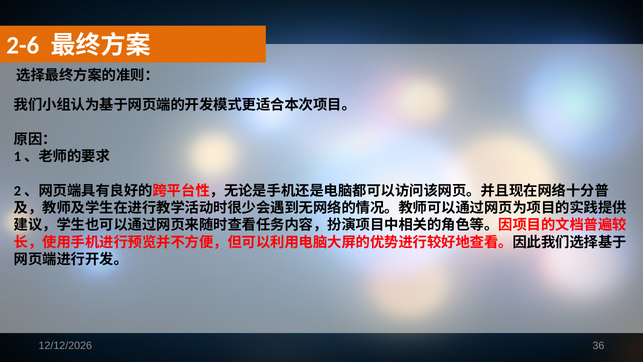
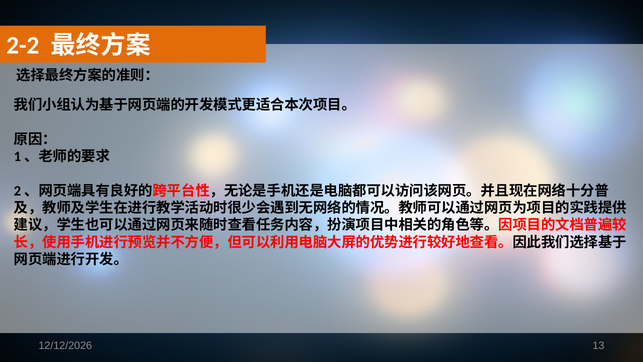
2-6: 2-6 -> 2-2
36: 36 -> 13
